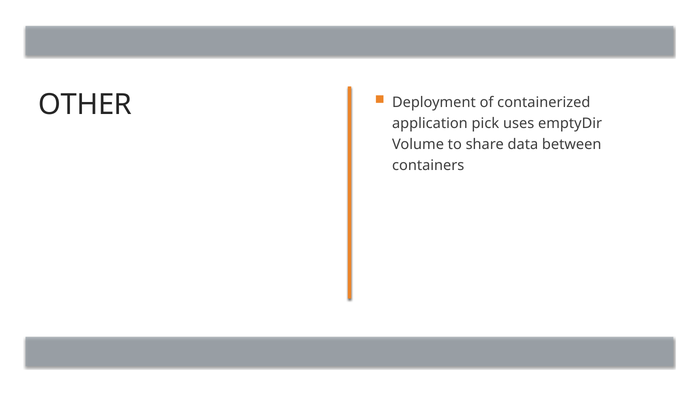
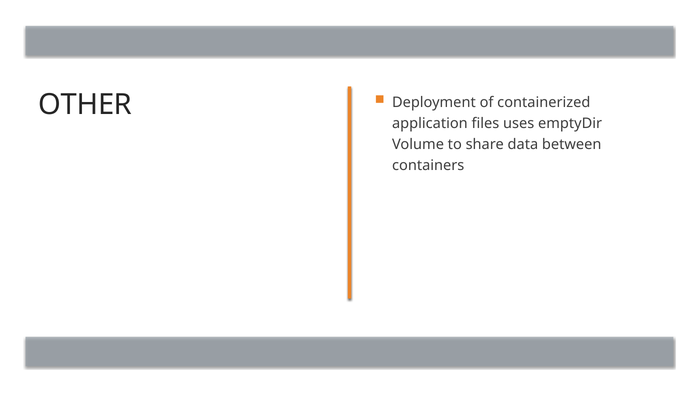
pick: pick -> files
